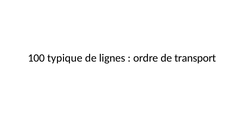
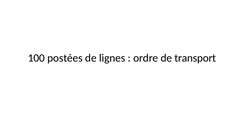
typique: typique -> postées
